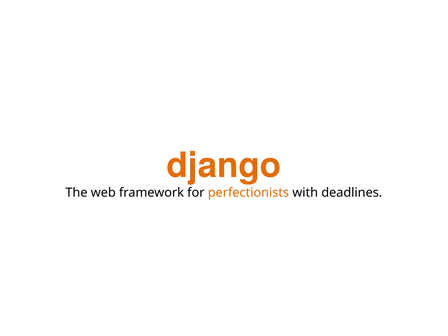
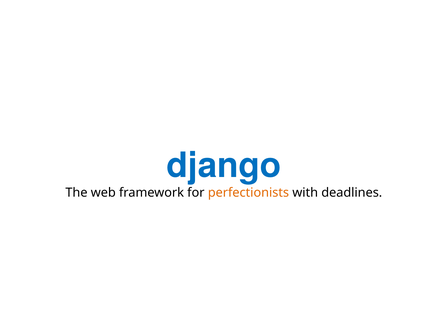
django colour: orange -> blue
